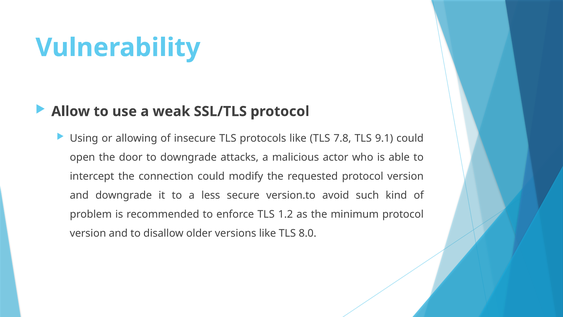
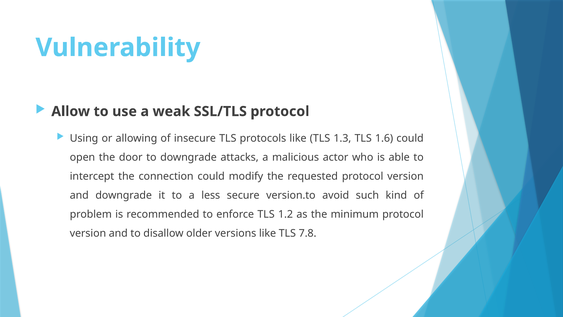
7.8: 7.8 -> 1.3
9.1: 9.1 -> 1.6
8.0: 8.0 -> 7.8
